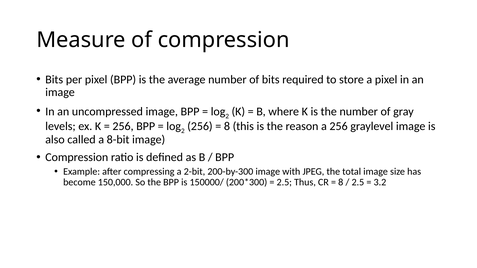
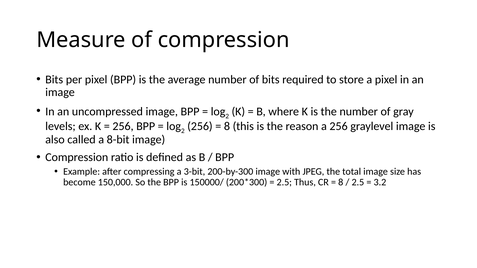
2-bit: 2-bit -> 3-bit
